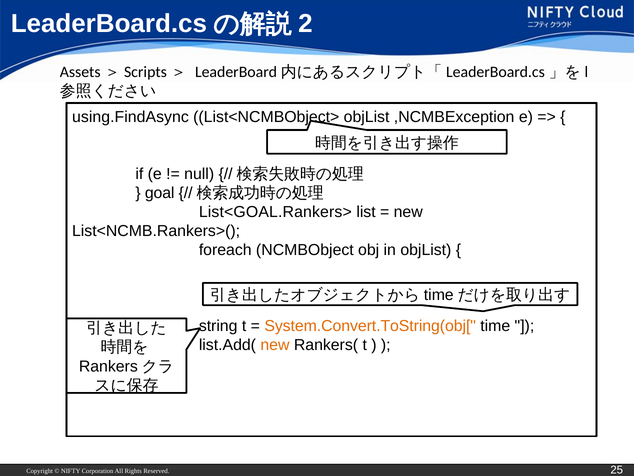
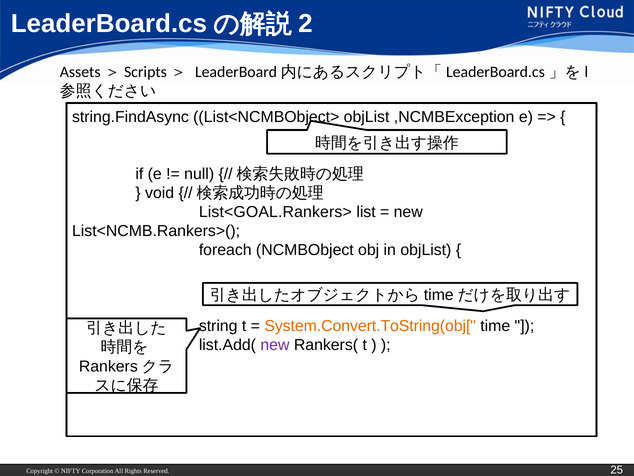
using.FindAsync: using.FindAsync -> string.FindAsync
goal: goal -> void
new at (275, 345) colour: orange -> purple
